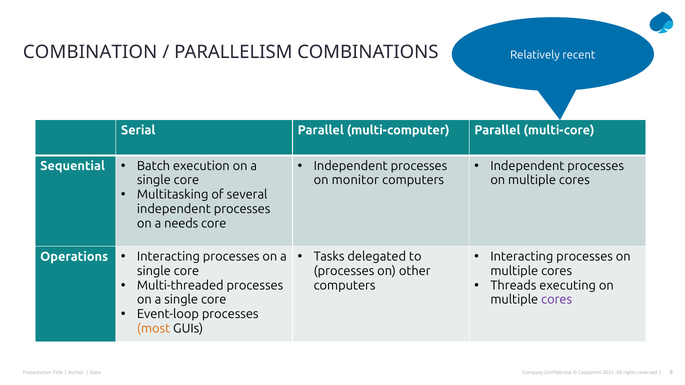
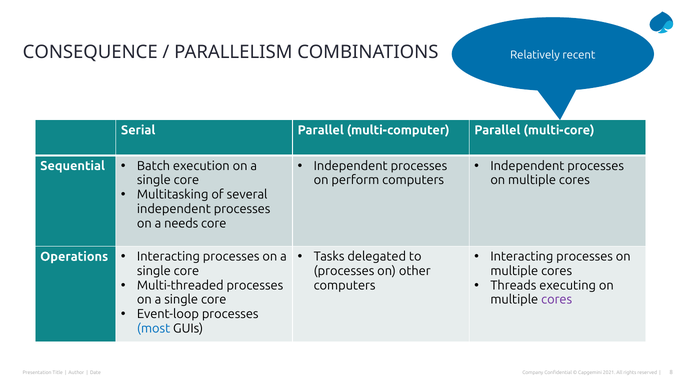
COMBINATION: COMBINATION -> CONSEQUENCE
monitor: monitor -> perform
most colour: orange -> blue
